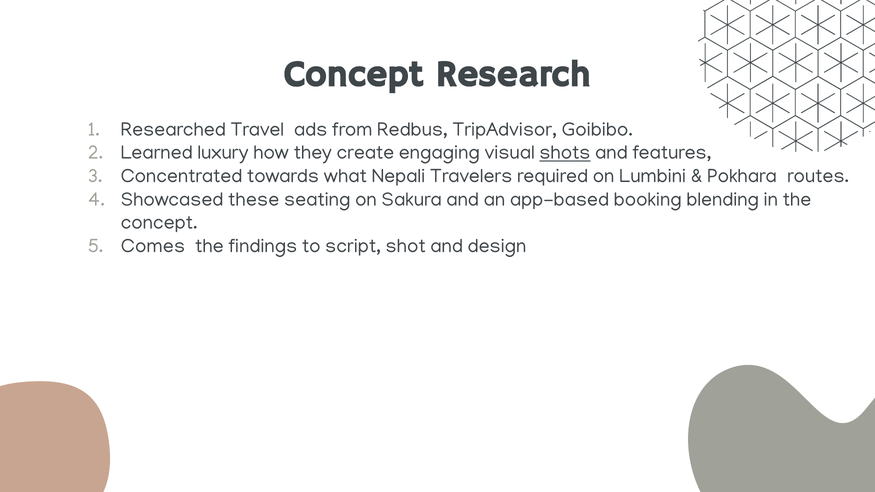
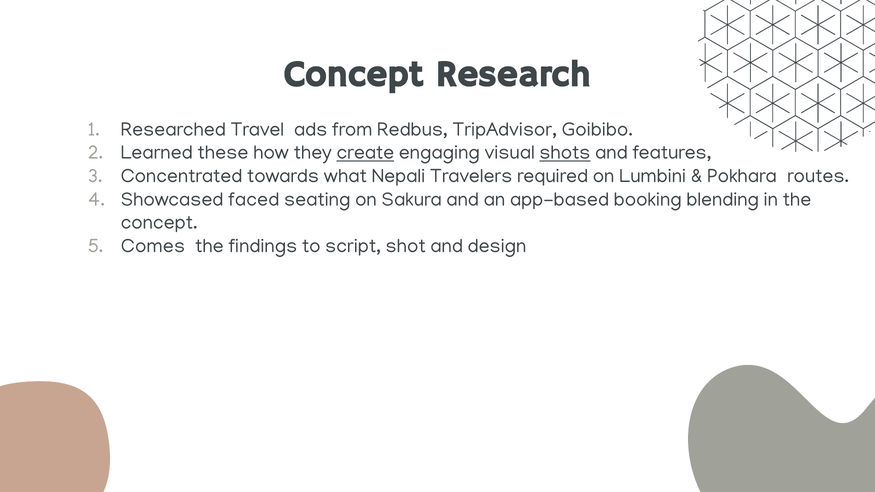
luxury: luxury -> these
create underline: none -> present
these: these -> faced
